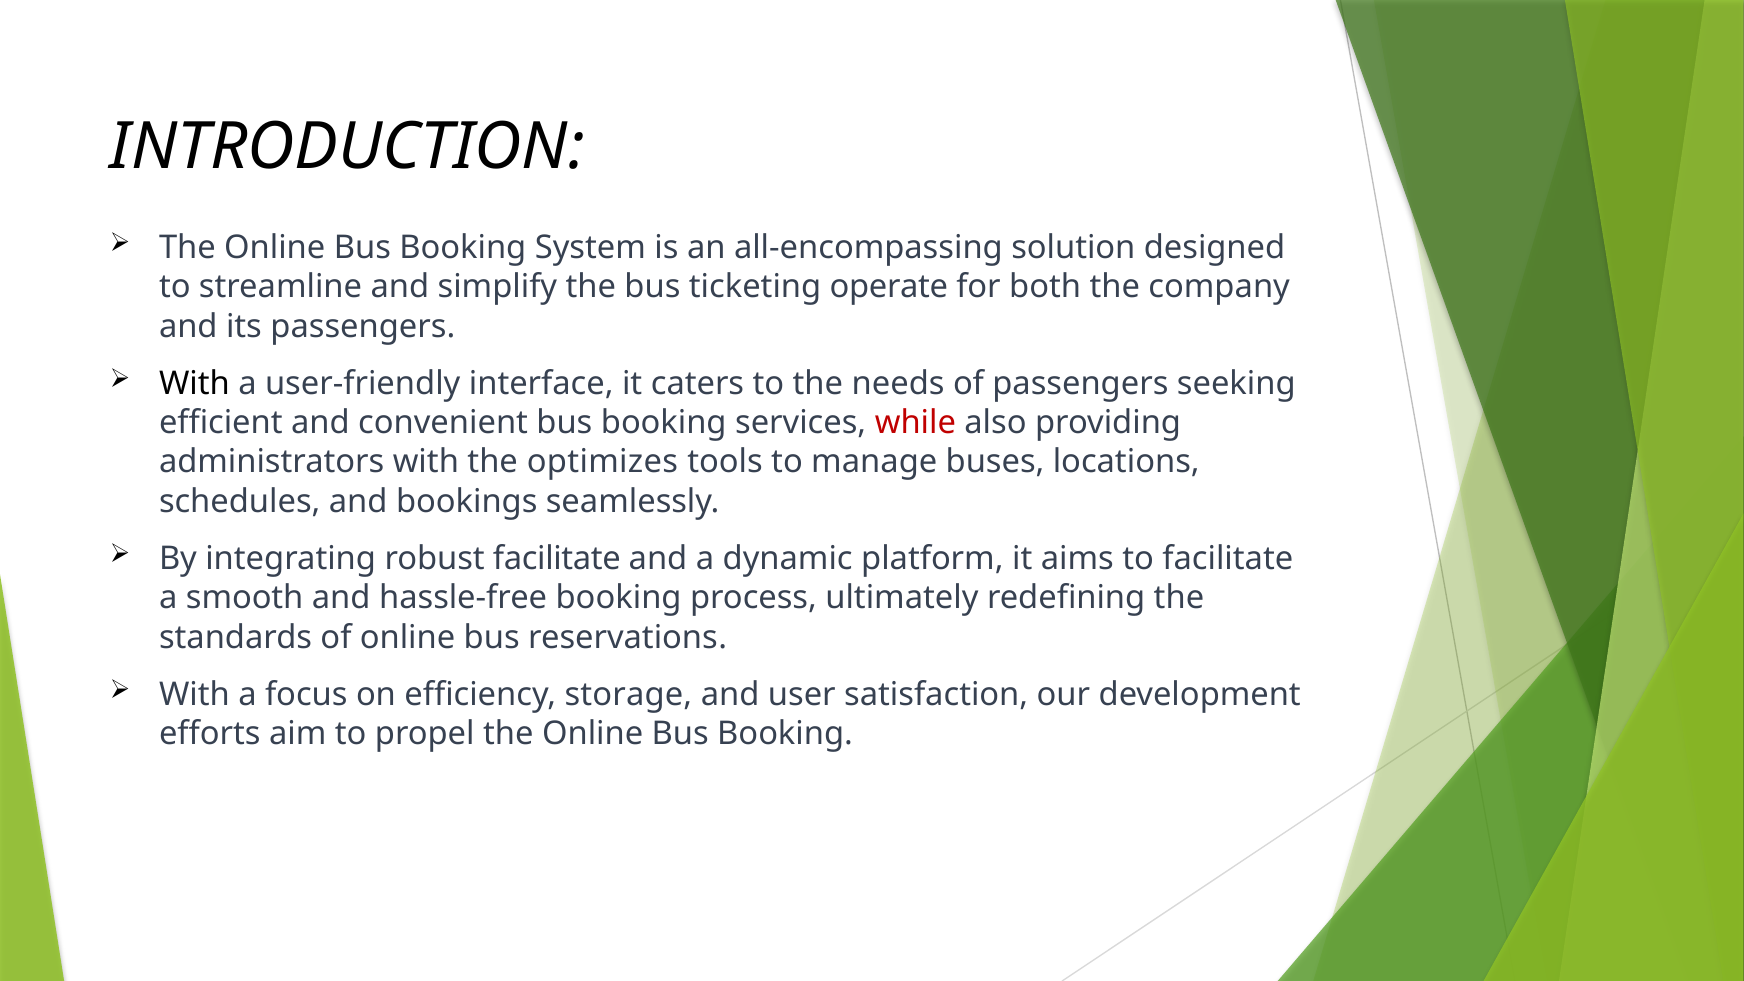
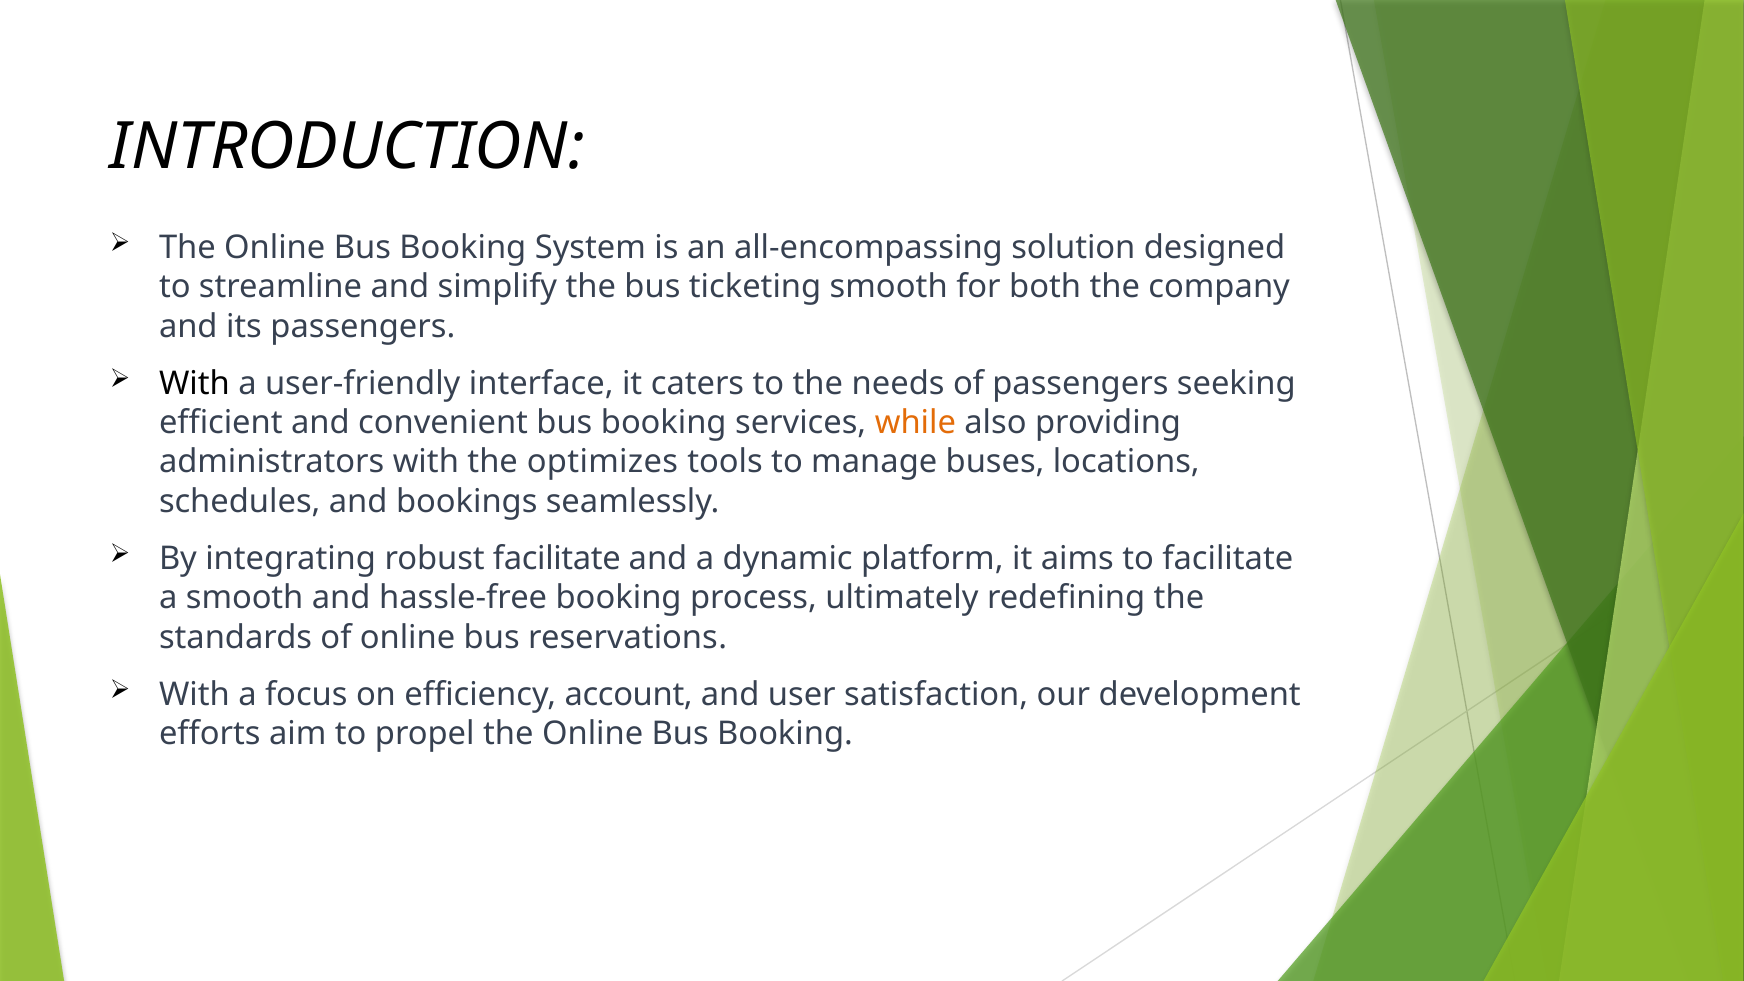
ticketing operate: operate -> smooth
while colour: red -> orange
storage: storage -> account
